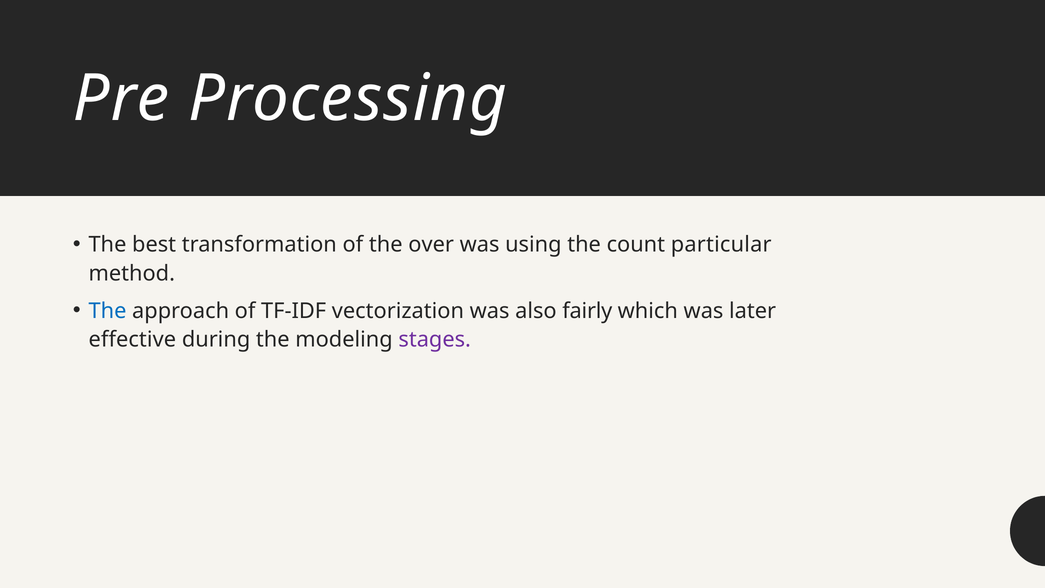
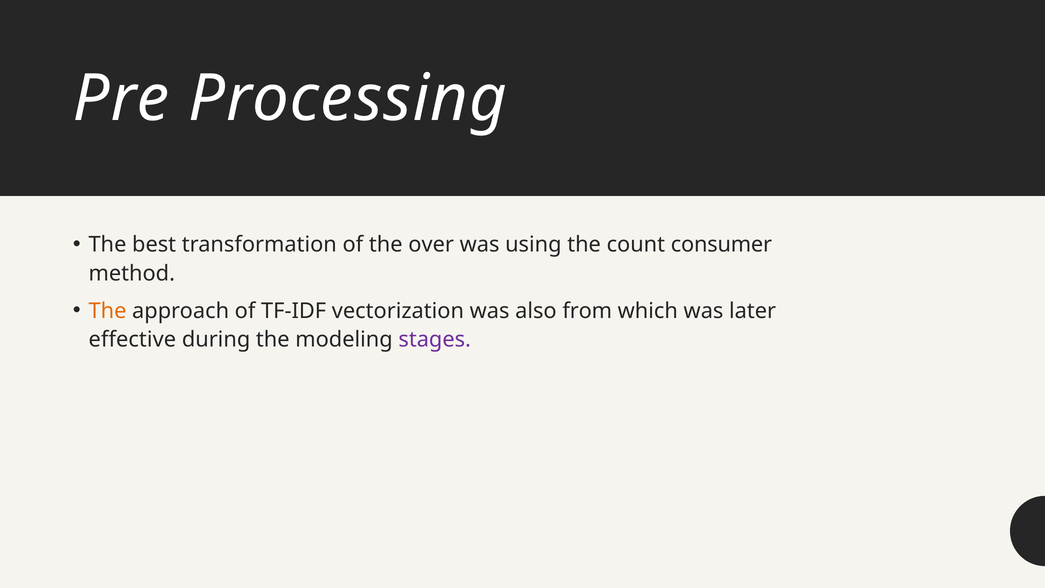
particular: particular -> consumer
The at (107, 311) colour: blue -> orange
fairly: fairly -> from
